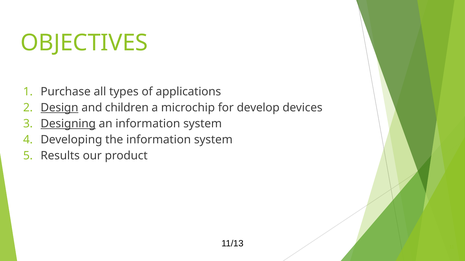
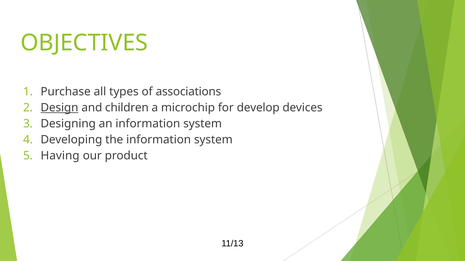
applications: applications -> associations
Designing underline: present -> none
Results: Results -> Having
